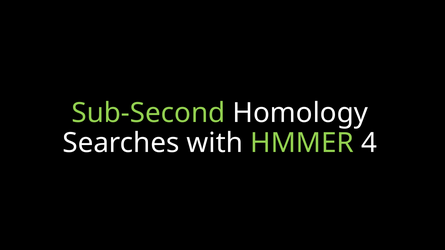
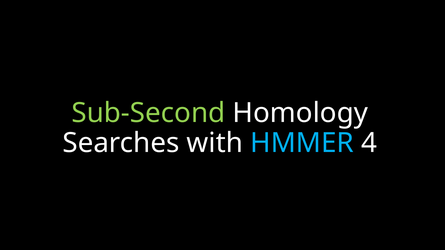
HMMER colour: light green -> light blue
